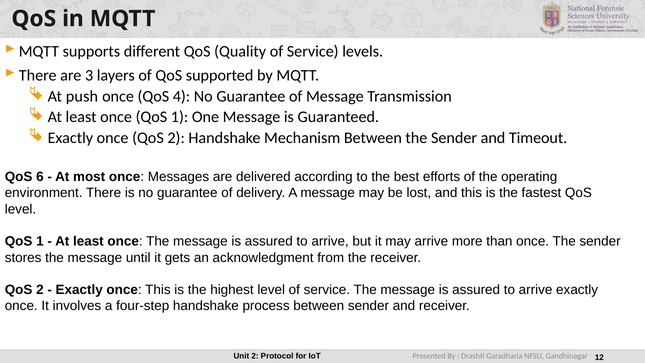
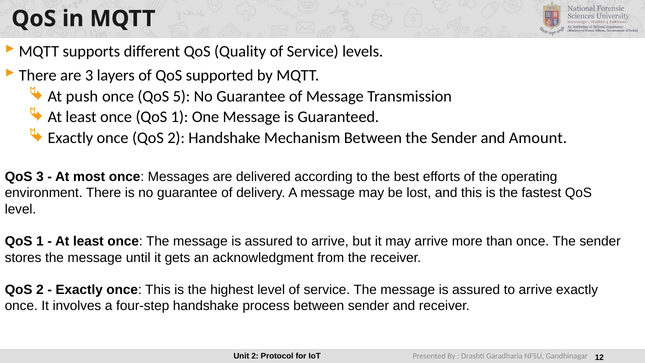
4: 4 -> 5
Timeout: Timeout -> Amount
QoS 6: 6 -> 3
